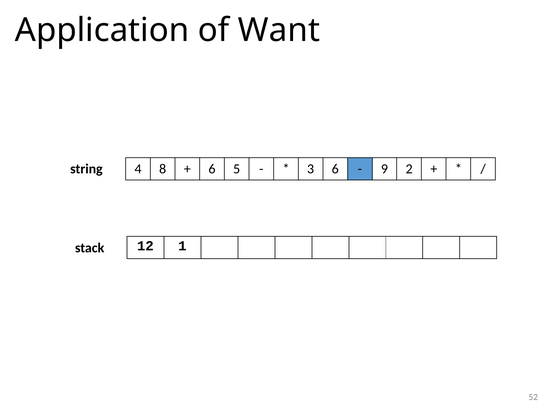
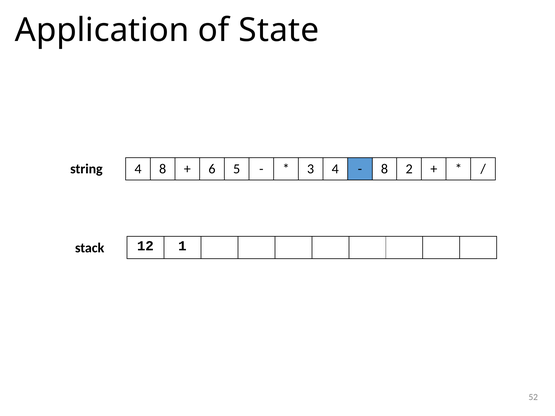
Want: Want -> State
3 6: 6 -> 4
9 at (384, 169): 9 -> 8
